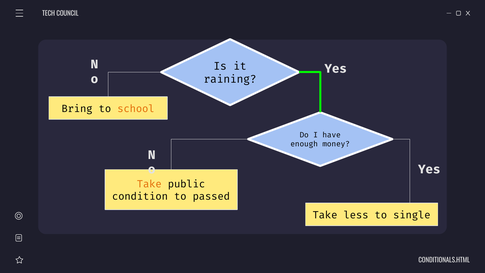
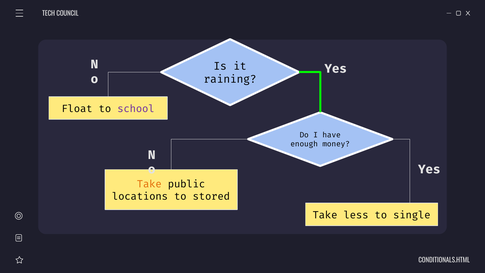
Bring: Bring -> Float
school colour: orange -> purple
condition: condition -> locations
passed: passed -> stored
